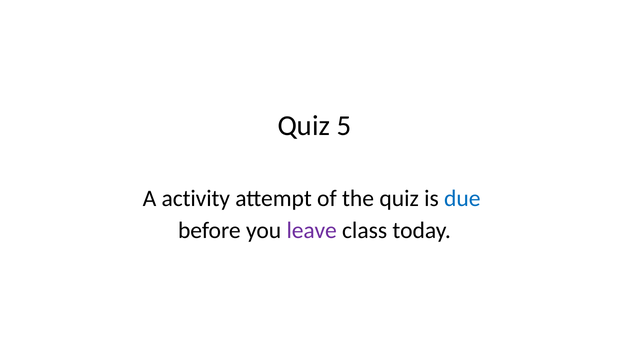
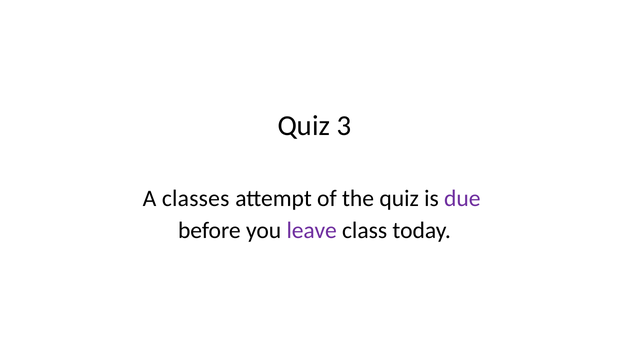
5: 5 -> 3
activity: activity -> classes
due colour: blue -> purple
